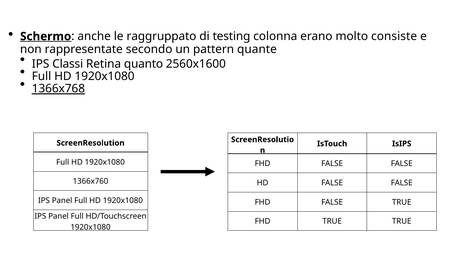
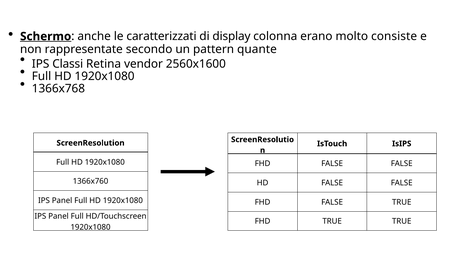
raggruppato: raggruppato -> caratterizzati
testing: testing -> display
quanto: quanto -> vendor
1366x768 underline: present -> none
